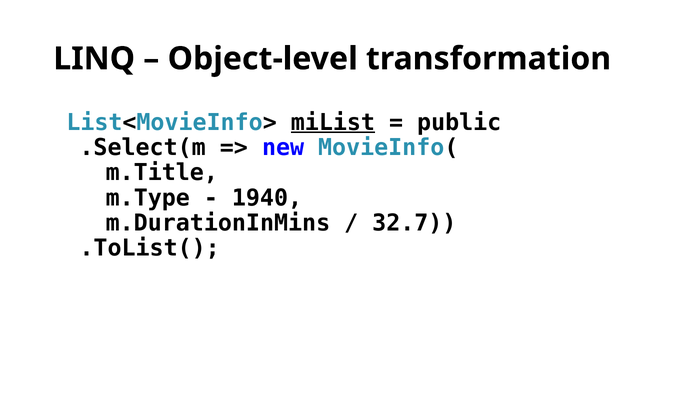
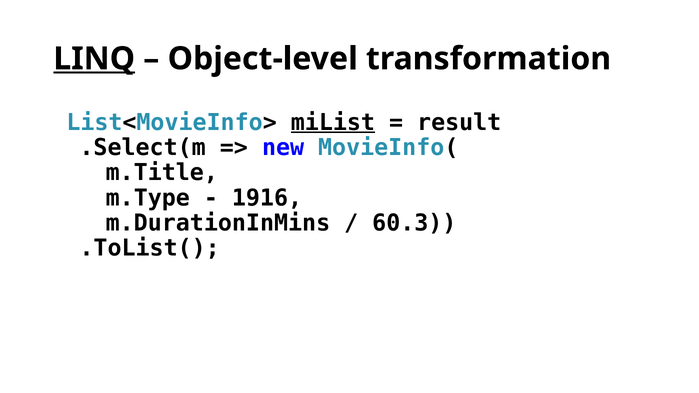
LINQ underline: none -> present
public: public -> result
1940: 1940 -> 1916
32.7: 32.7 -> 60.3
